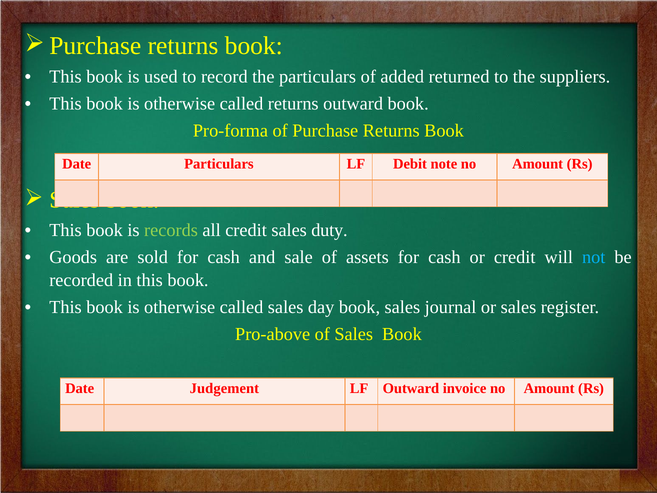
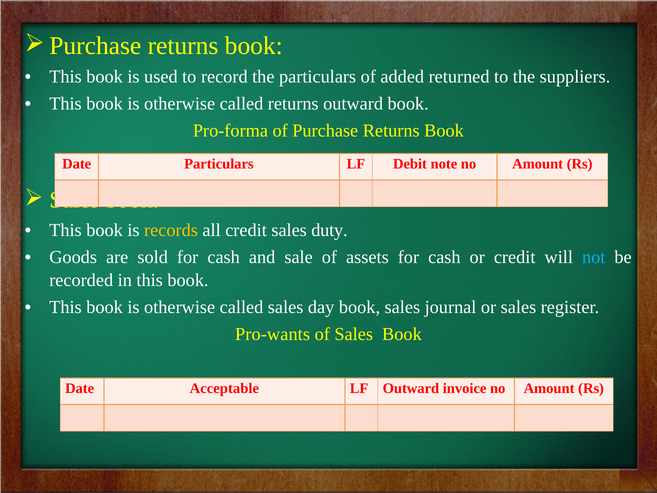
records colour: light green -> yellow
Pro-above: Pro-above -> Pro-wants
Judgement: Judgement -> Acceptable
